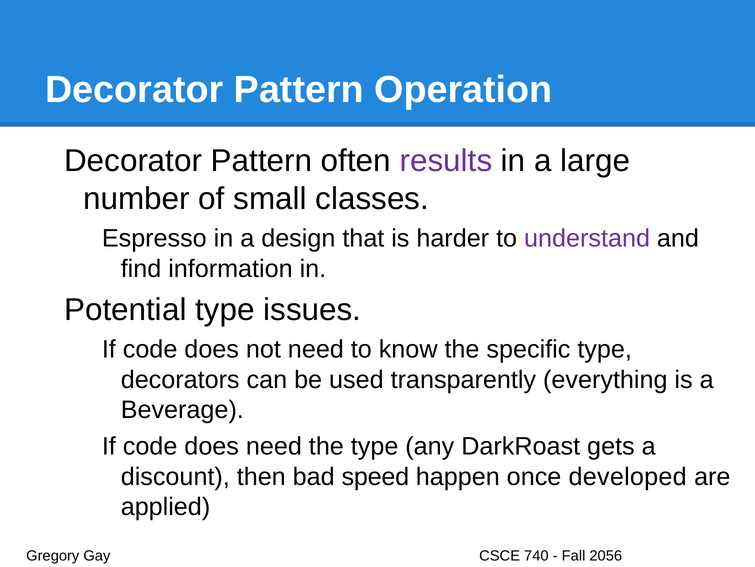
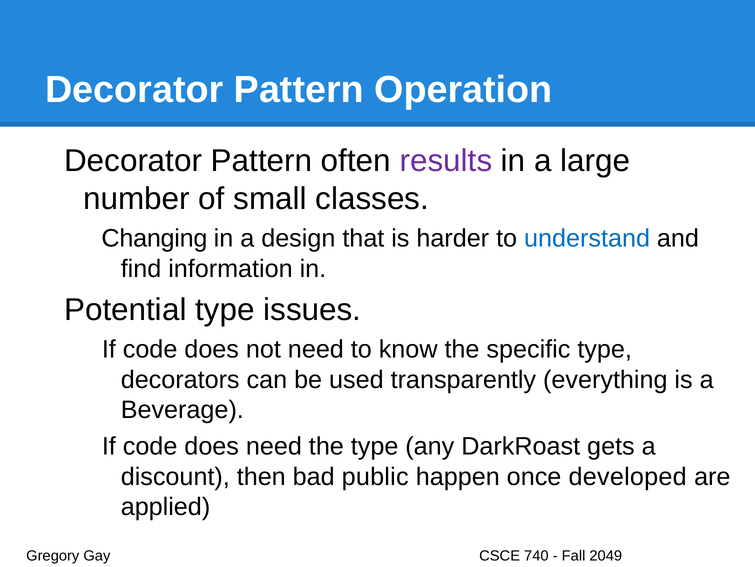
Espresso: Espresso -> Changing
understand colour: purple -> blue
speed: speed -> public
2056: 2056 -> 2049
